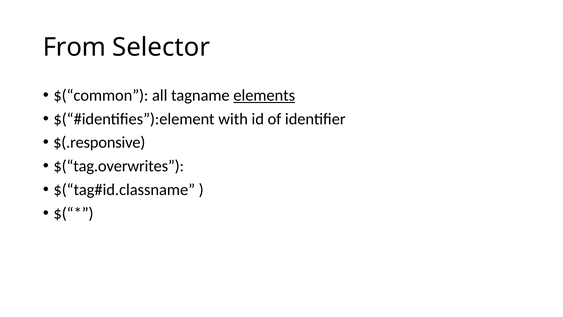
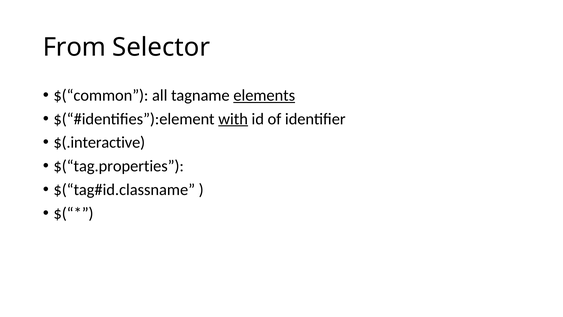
with underline: none -> present
$(.responsive: $(.responsive -> $(.interactive
$(“tag.overwrites: $(“tag.overwrites -> $(“tag.properties
